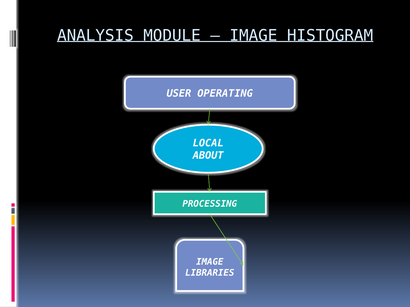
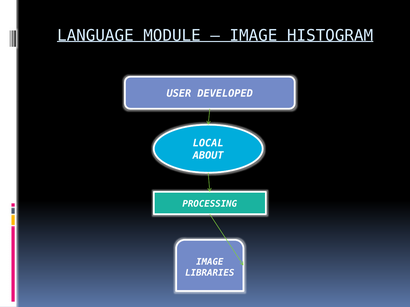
ANALYSIS: ANALYSIS -> LANGUAGE
OPERATING: OPERATING -> DEVELOPED
